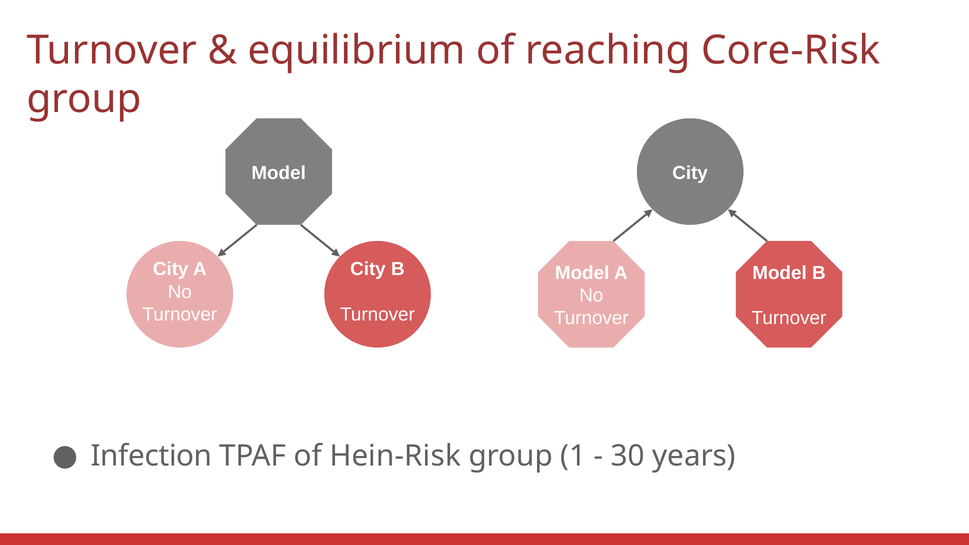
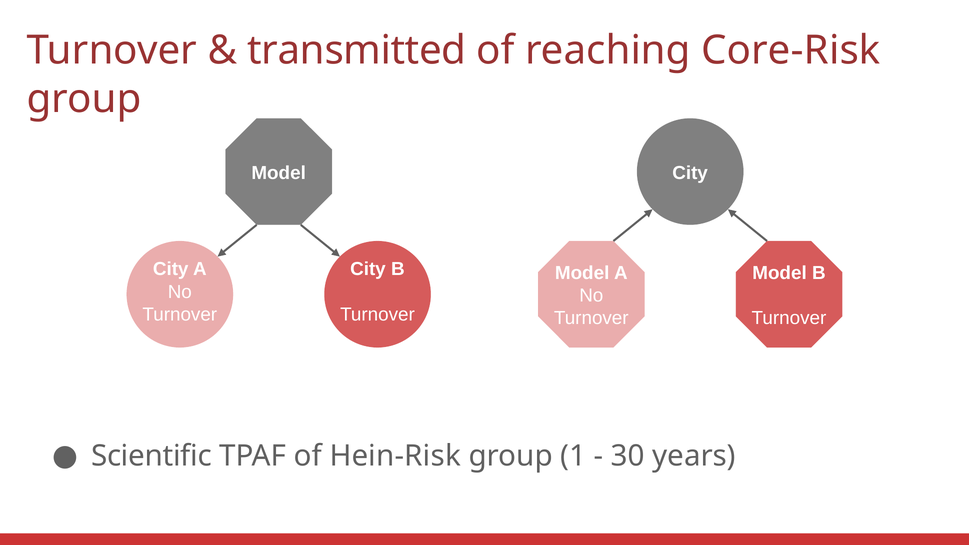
equilibrium: equilibrium -> transmitted
Infection: Infection -> Scientific
